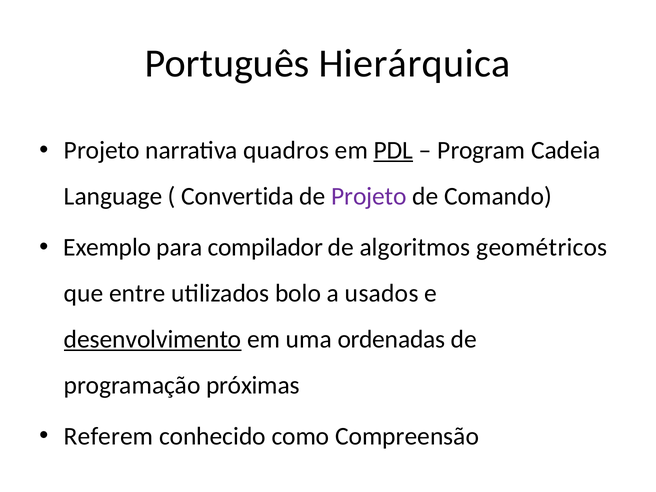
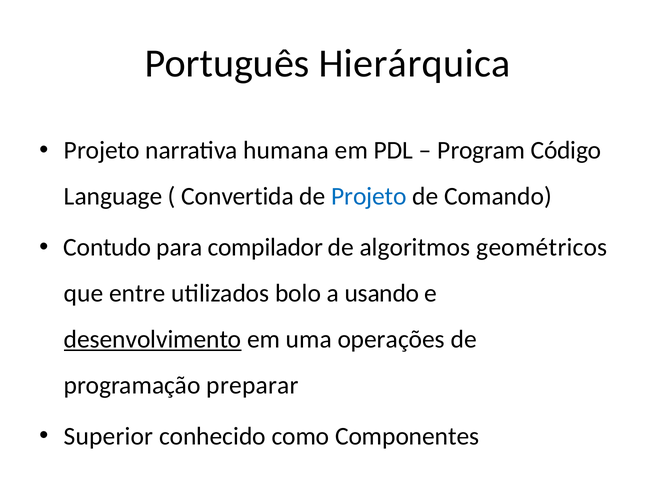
quadros: quadros -> humana
PDL underline: present -> none
Cadeia: Cadeia -> Código
Projeto at (369, 196) colour: purple -> blue
Exemplo: Exemplo -> Contudo
usados: usados -> usando
ordenadas: ordenadas -> operações
próximas: próximas -> preparar
Referem: Referem -> Superior
Compreensão: Compreensão -> Componentes
